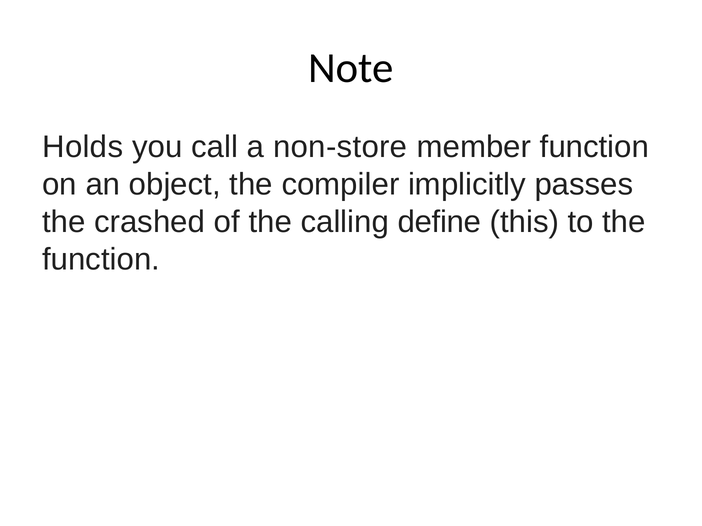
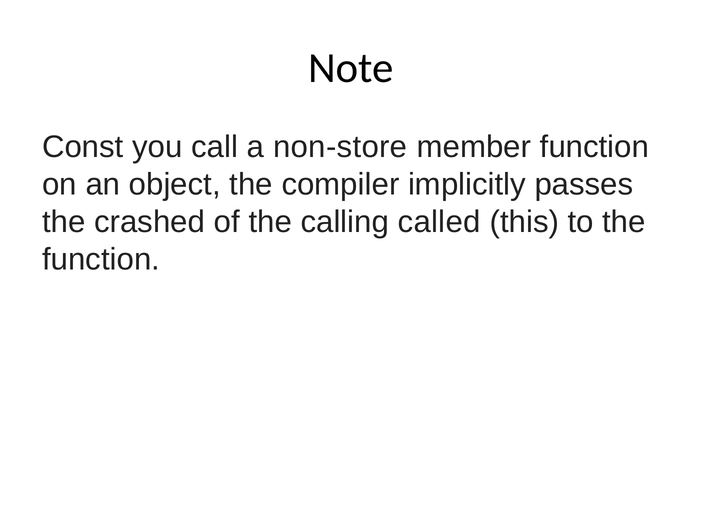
Holds: Holds -> Const
define: define -> called
